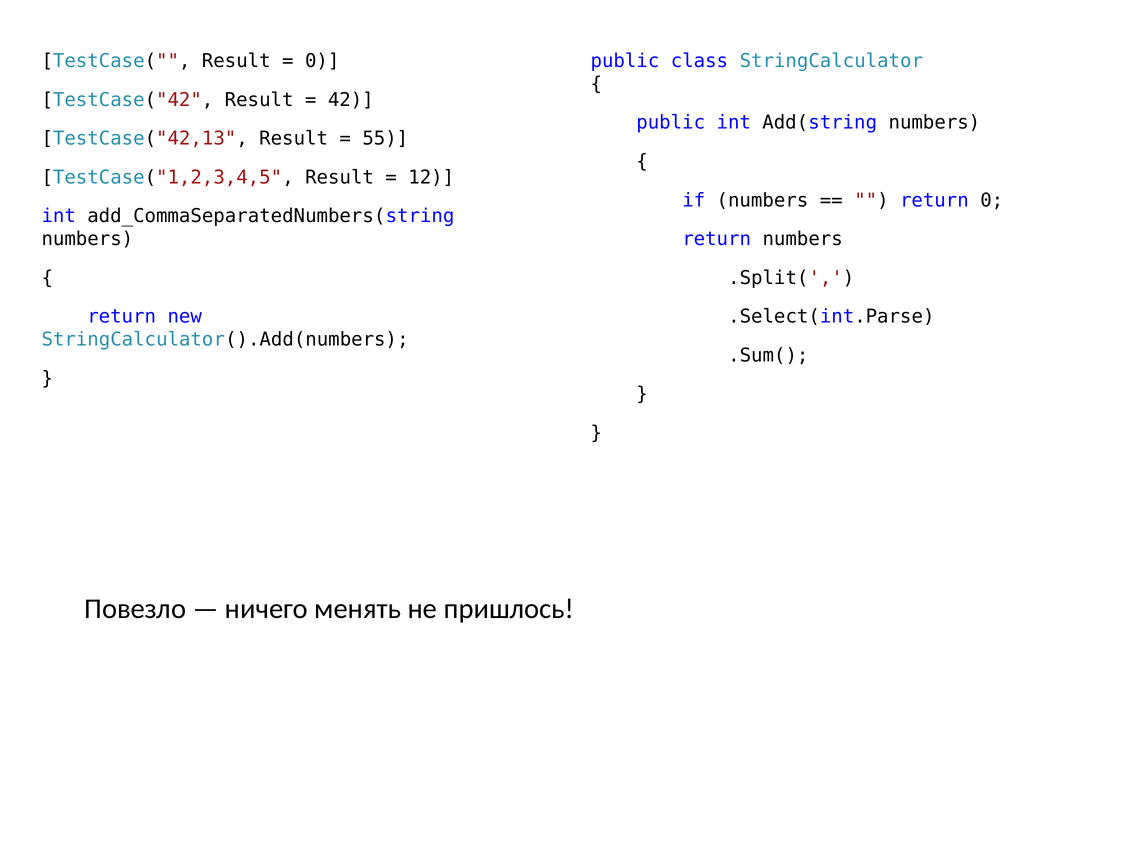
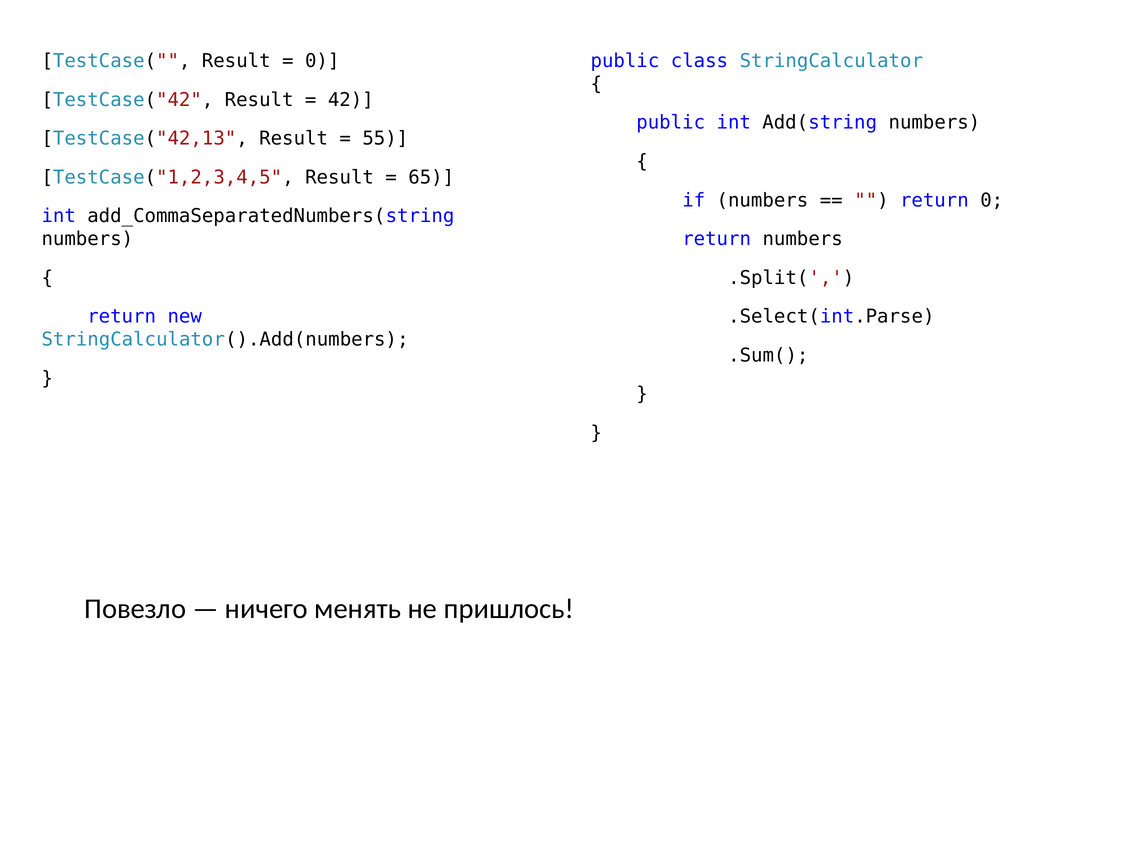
12: 12 -> 65
